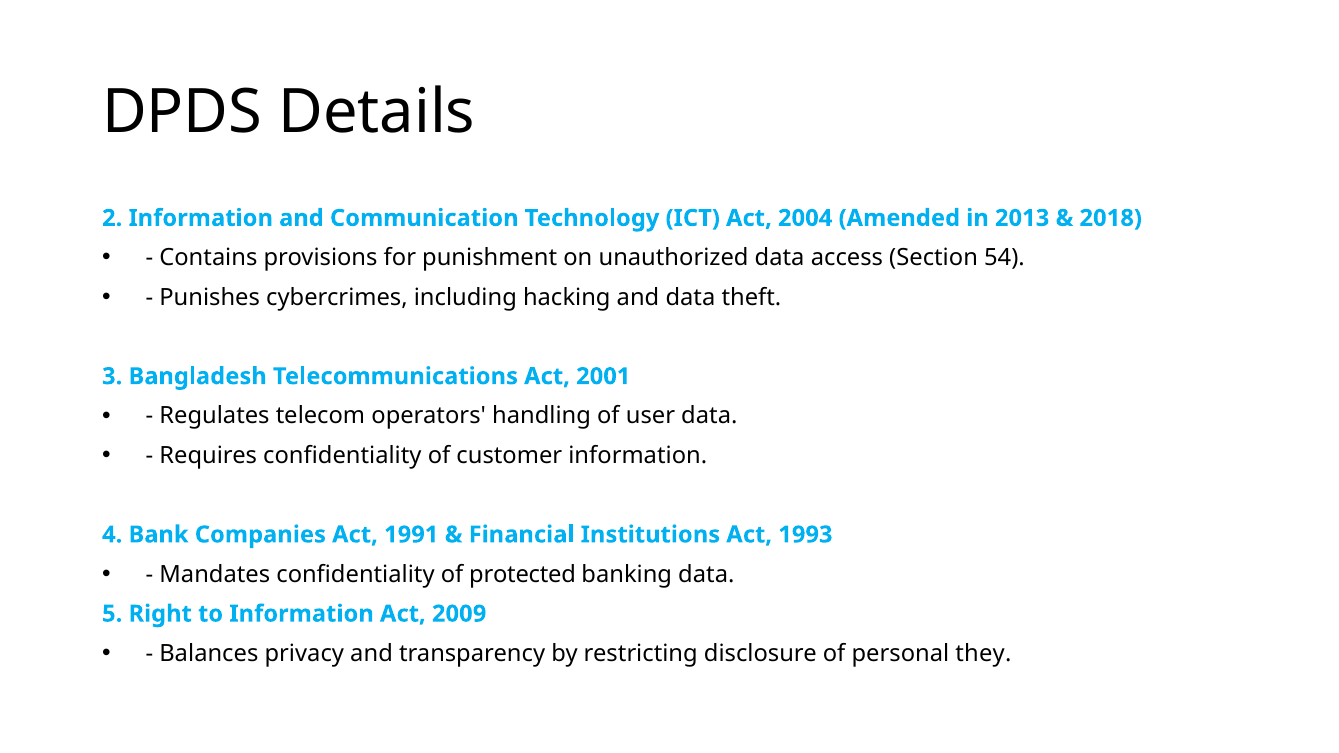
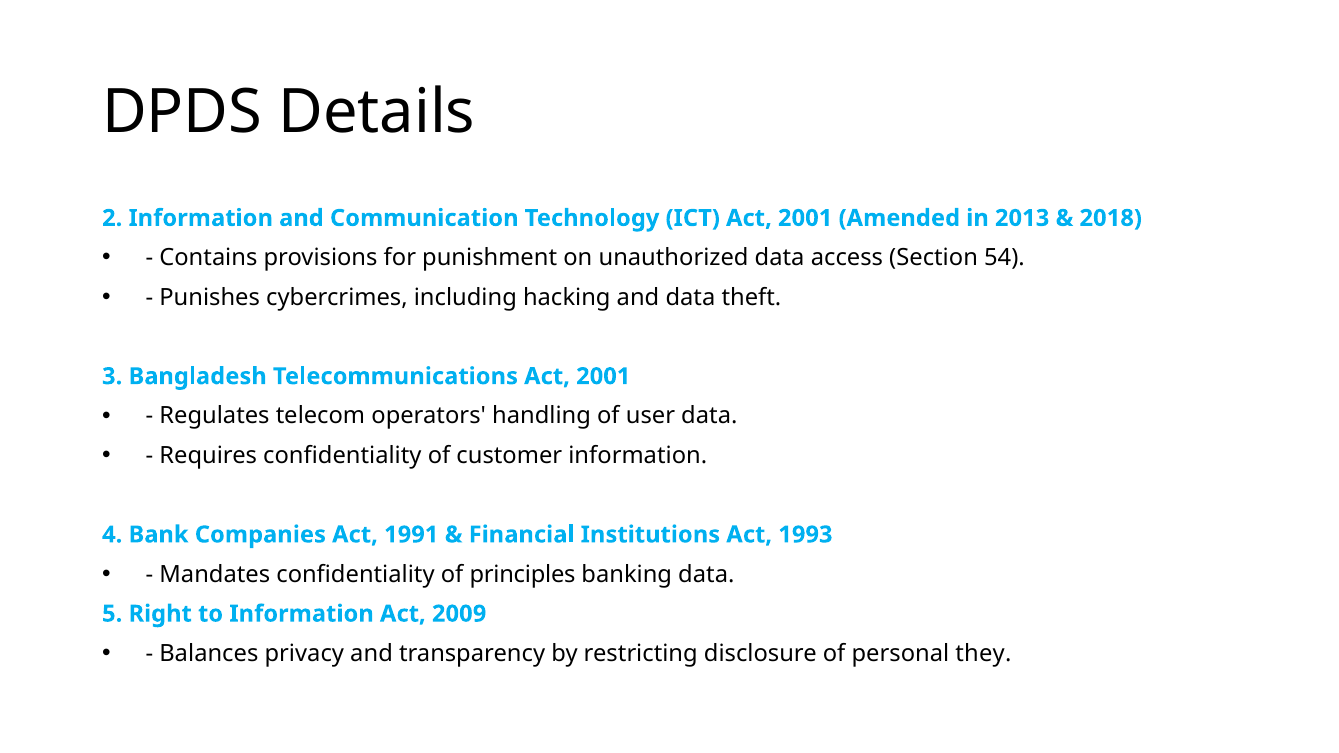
ICT Act 2004: 2004 -> 2001
protected: protected -> principles
